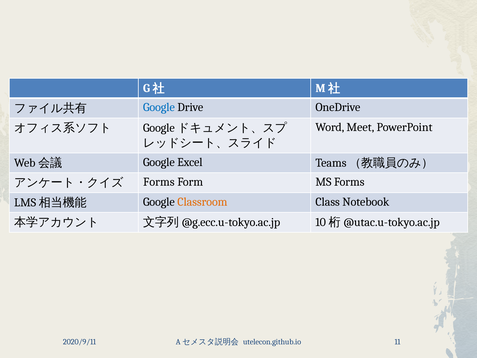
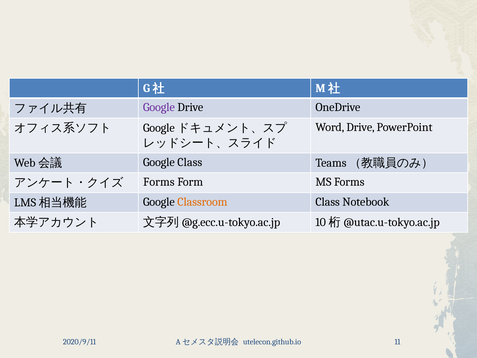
Google at (159, 107) colour: blue -> purple
Word Meet: Meet -> Drive
Google Excel: Excel -> Class
